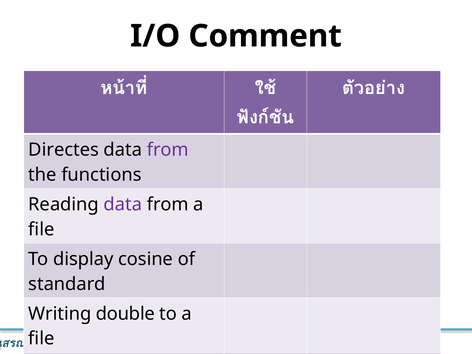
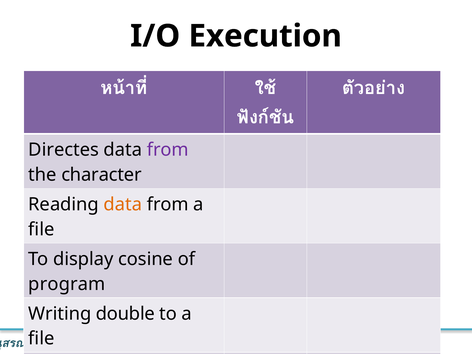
Comment: Comment -> Execution
the functions: functions -> character
data at (123, 204) colour: purple -> orange
standard: standard -> program
